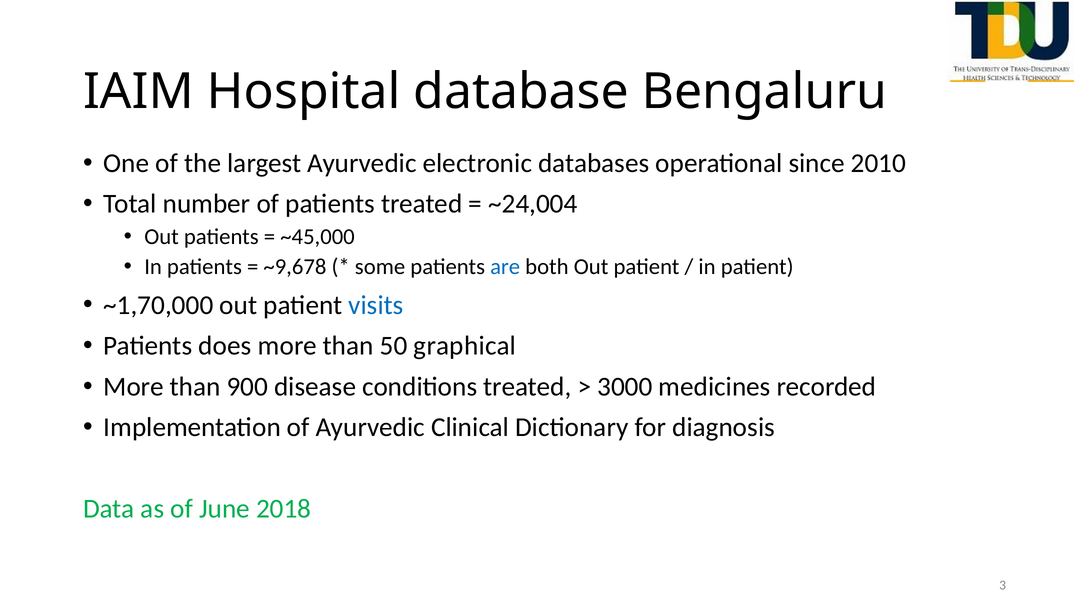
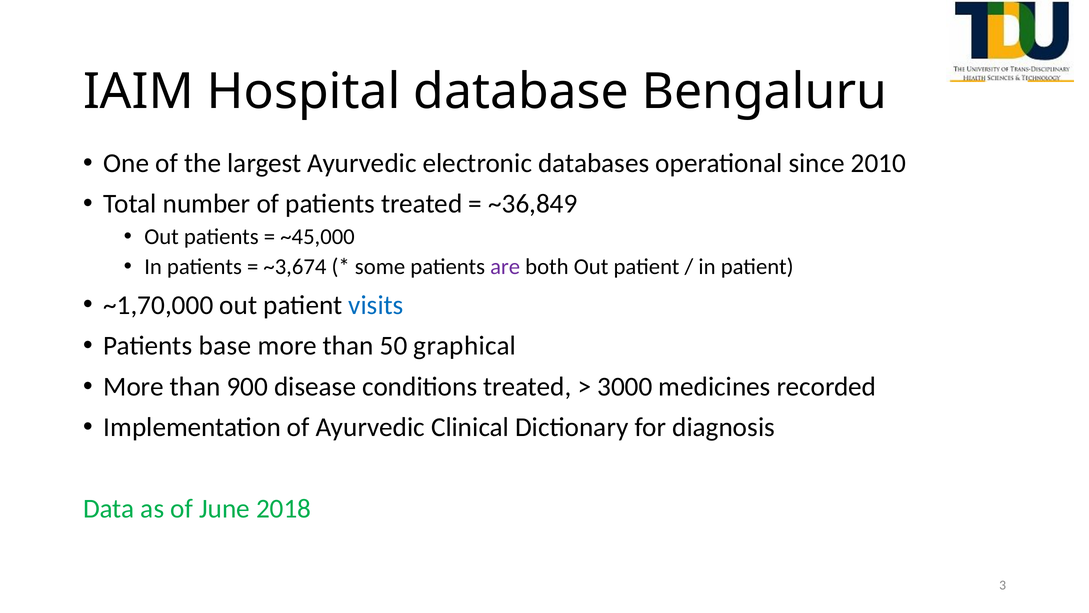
~24,004: ~24,004 -> ~36,849
~9,678: ~9,678 -> ~3,674
are colour: blue -> purple
does: does -> base
